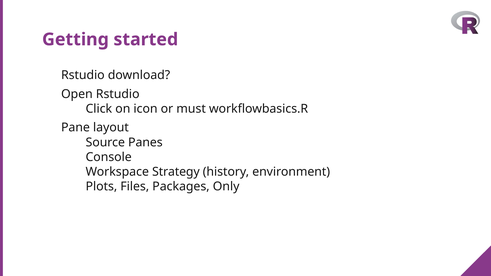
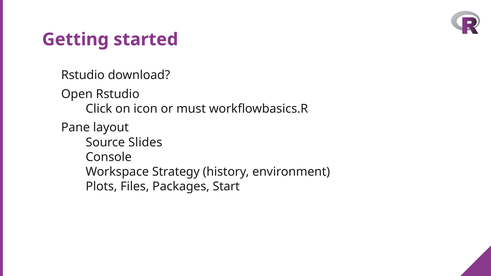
Panes: Panes -> Slides
Only: Only -> Start
